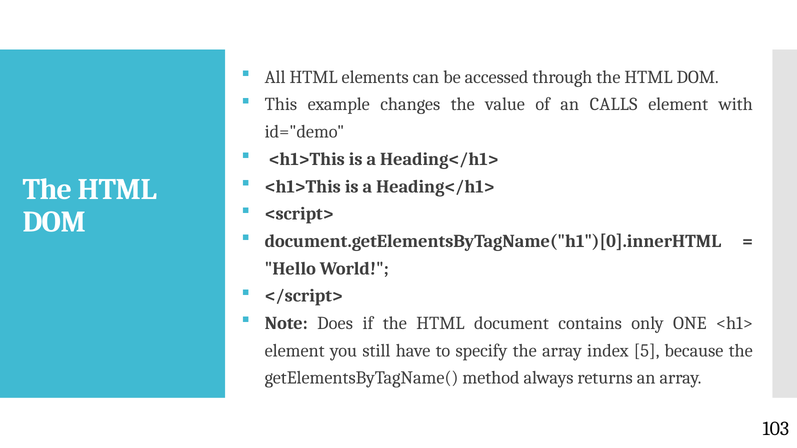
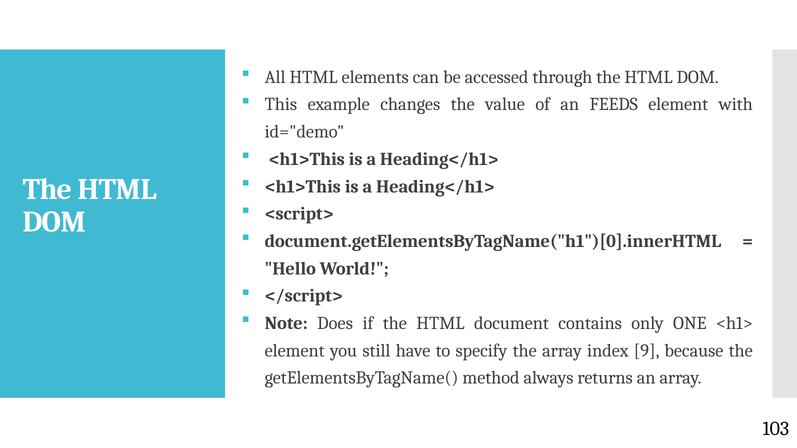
CALLS: CALLS -> FEEDS
5: 5 -> 9
